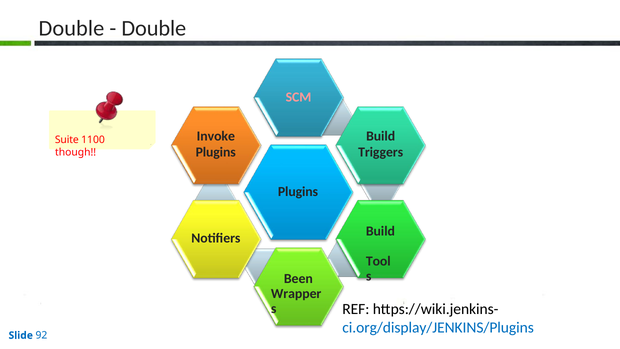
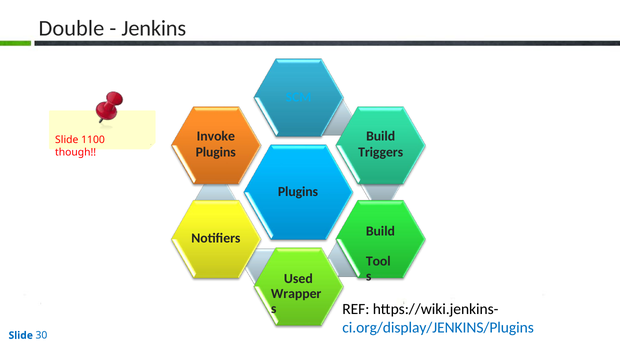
Double at (154, 29): Double -> Jenkins
SCM colour: pink -> light blue
Suite at (67, 140): Suite -> Slide
Been: Been -> Used
92: 92 -> 30
